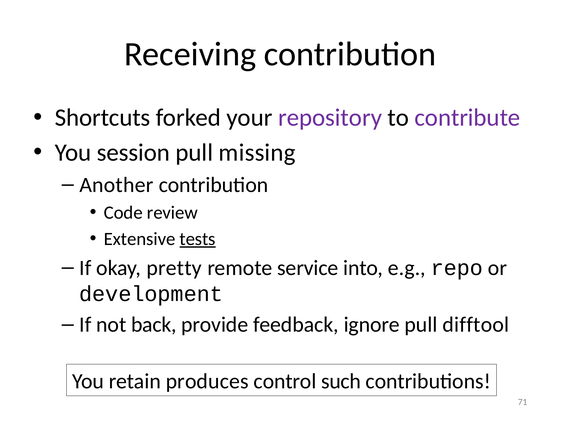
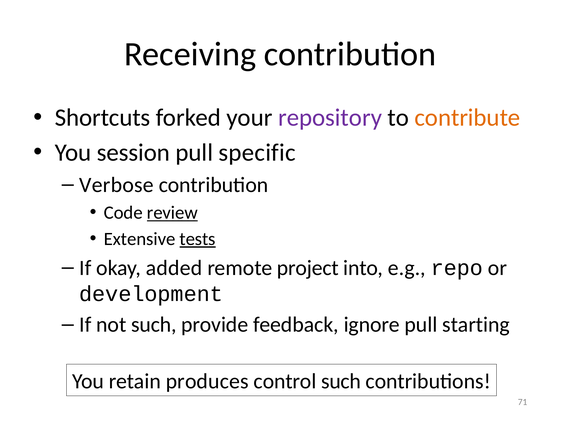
contribute colour: purple -> orange
missing: missing -> specific
Another: Another -> Verbose
review underline: none -> present
pretty: pretty -> added
service: service -> project
not back: back -> such
difftool: difftool -> starting
